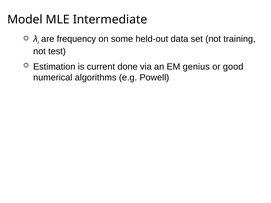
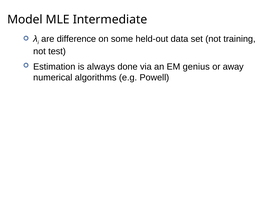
frequency: frequency -> difference
current: current -> always
good: good -> away
